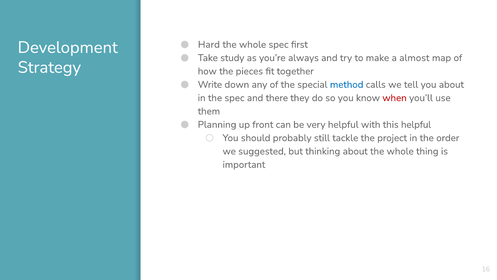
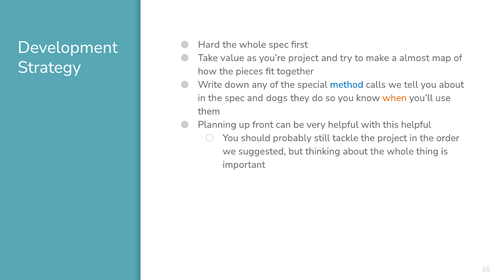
study: study -> value
you’re always: always -> project
there: there -> dogs
when colour: red -> orange
